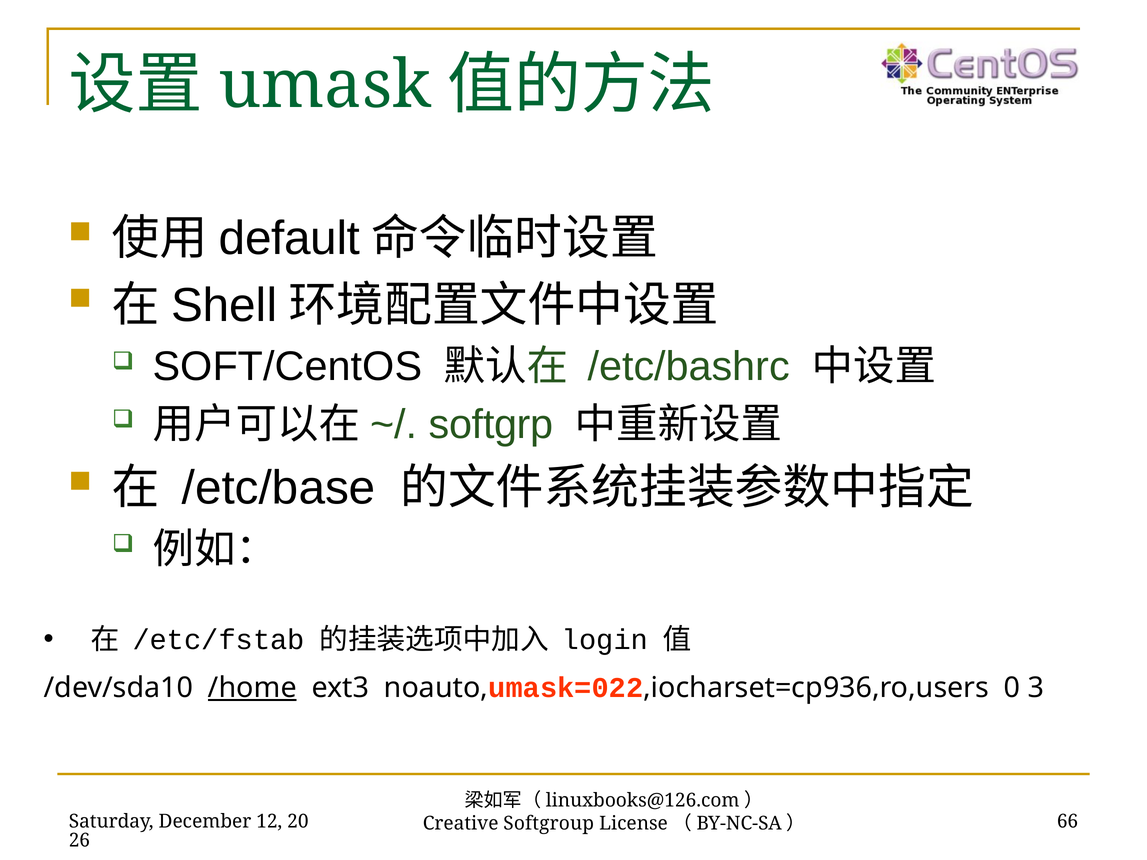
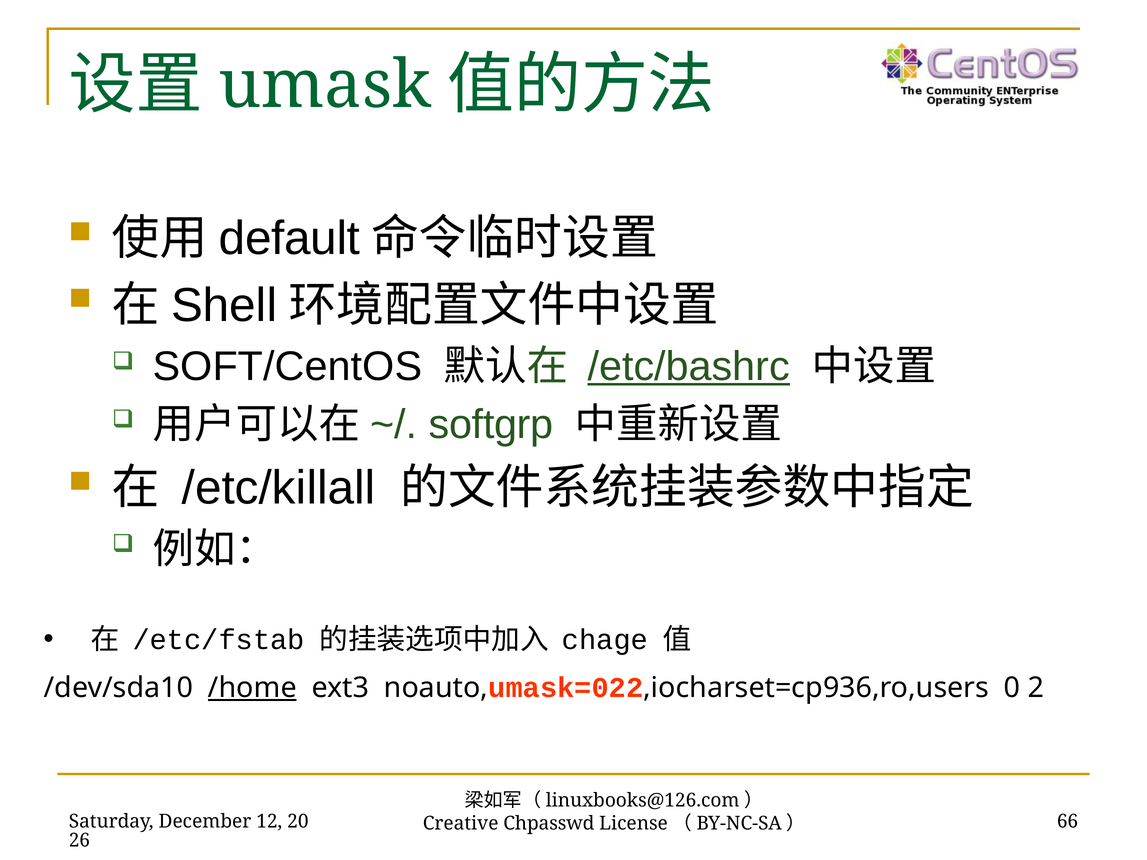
/etc/bashrc underline: none -> present
/etc/base: /etc/base -> /etc/killall
login: login -> chage
3: 3 -> 2
Softgroup: Softgroup -> Chpasswd
